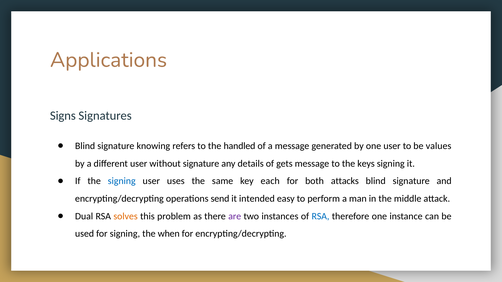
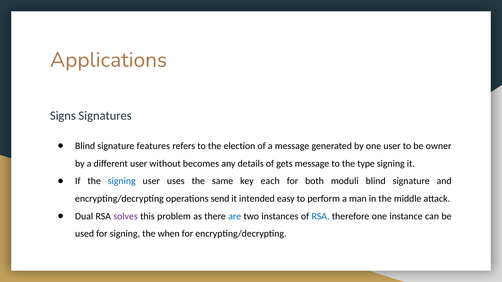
knowing: knowing -> features
handled: handled -> election
values: values -> owner
without signature: signature -> becomes
keys: keys -> type
attacks: attacks -> moduli
solves colour: orange -> purple
are colour: purple -> blue
